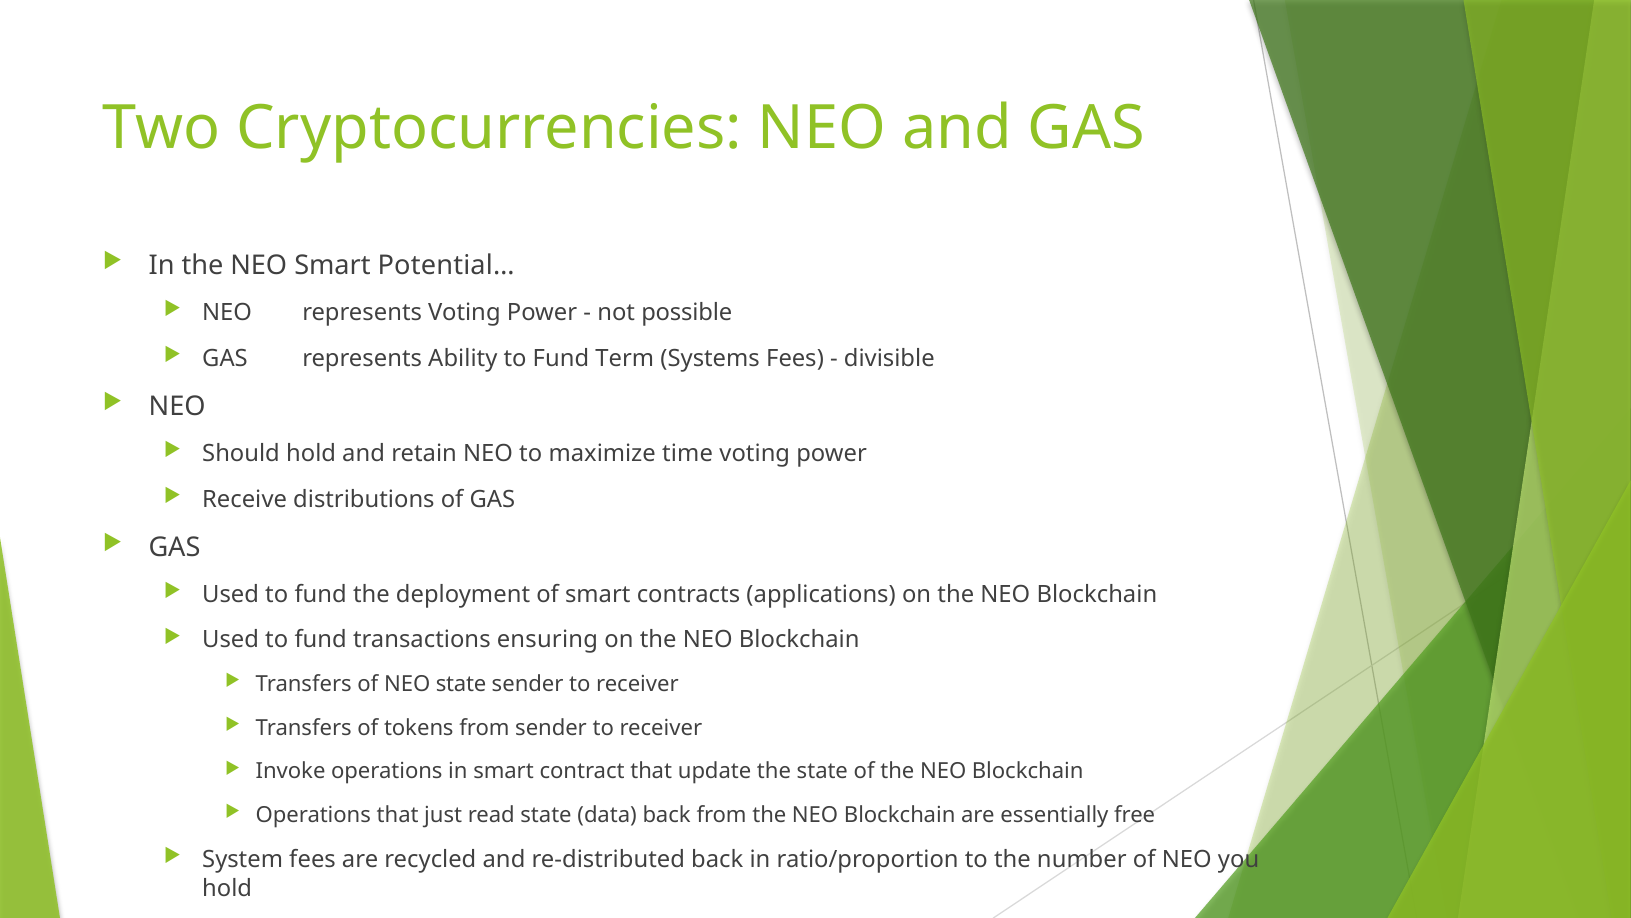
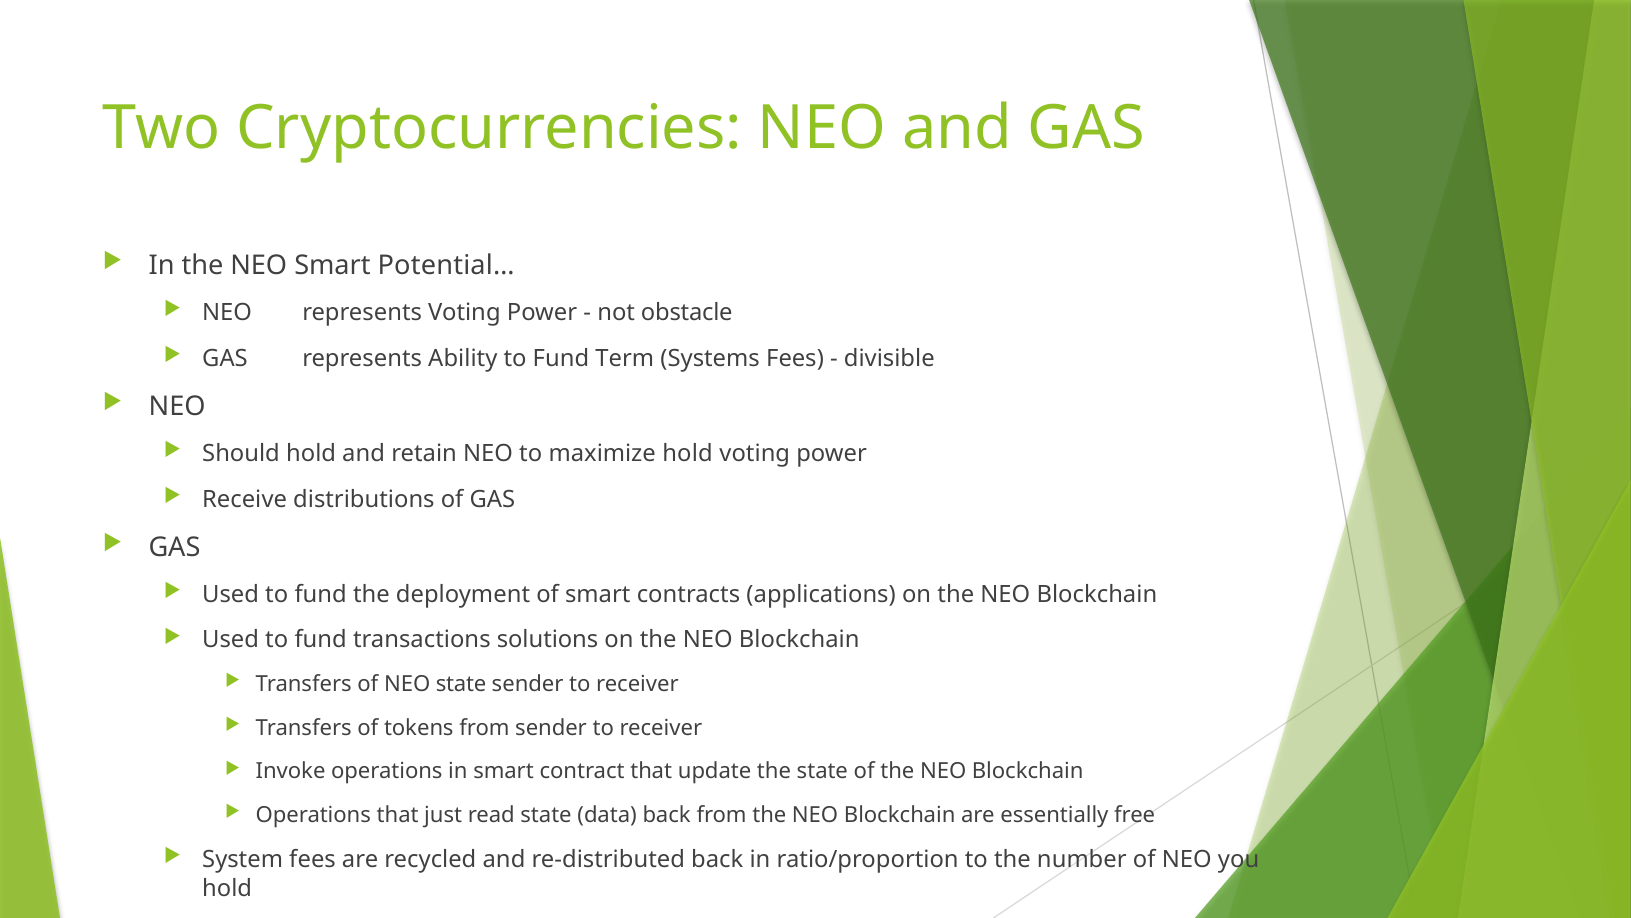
possible: possible -> obstacle
maximize time: time -> hold
ensuring: ensuring -> solutions
